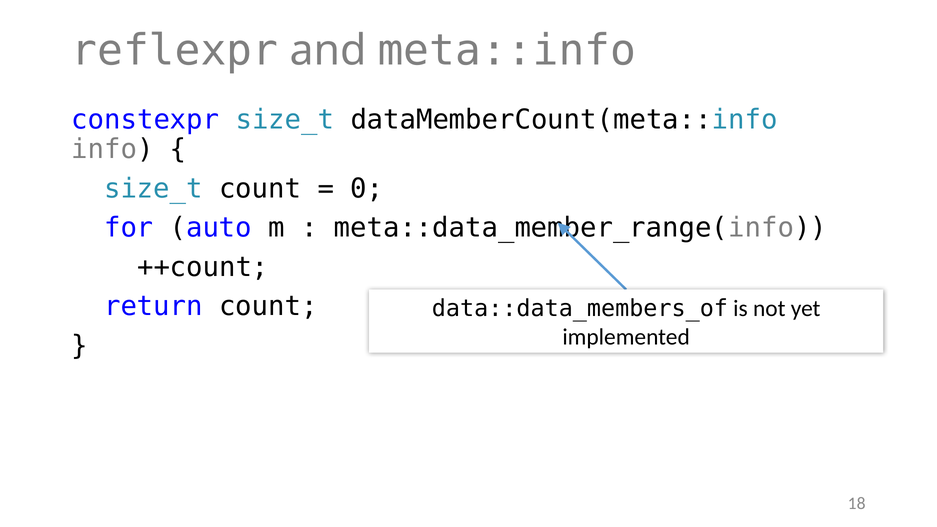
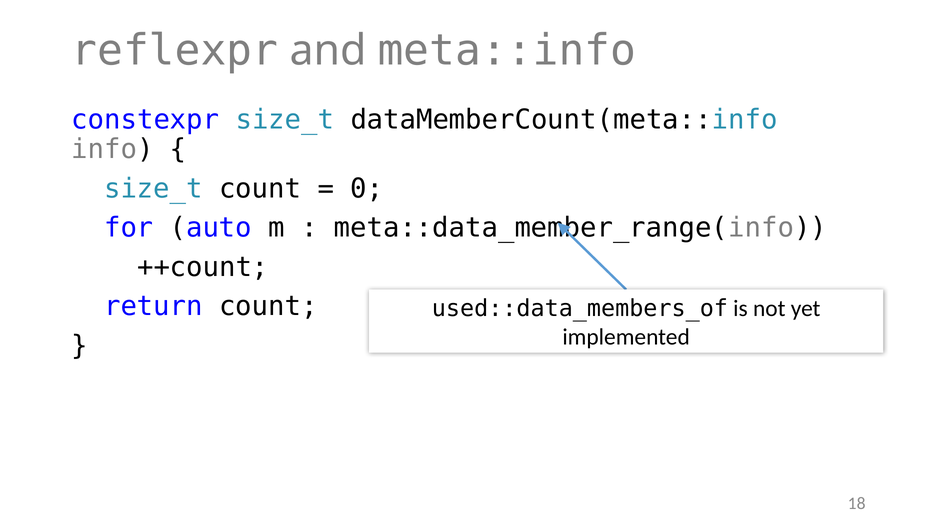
data::data_members_of: data::data_members_of -> used::data_members_of
